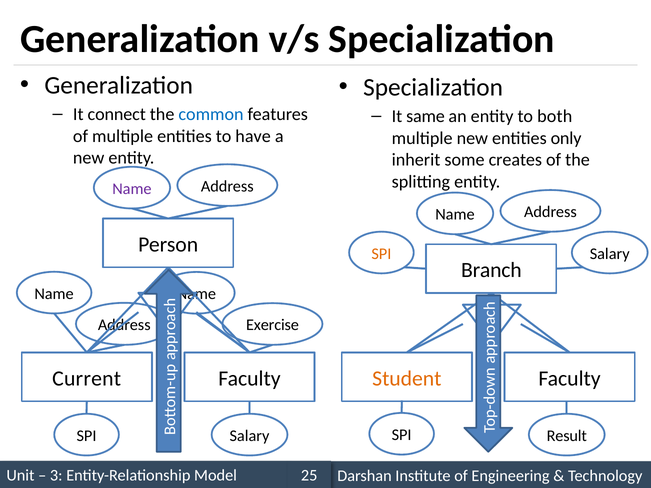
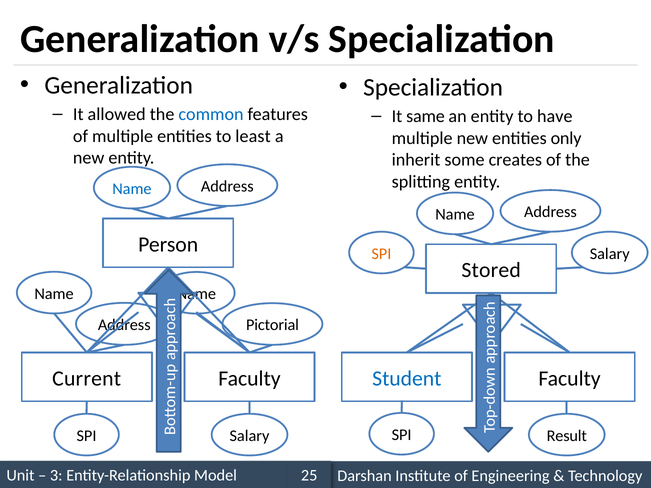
connect: connect -> allowed
both: both -> have
have: have -> least
Name at (132, 189) colour: purple -> blue
Branch: Branch -> Stored
Exercise: Exercise -> Pictorial
Student colour: orange -> blue
